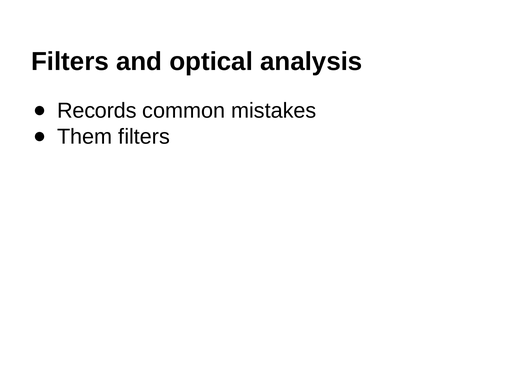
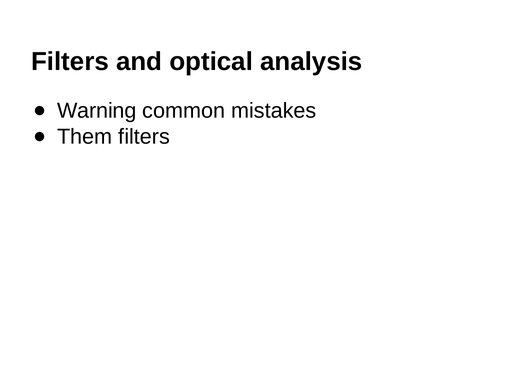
Records: Records -> Warning
